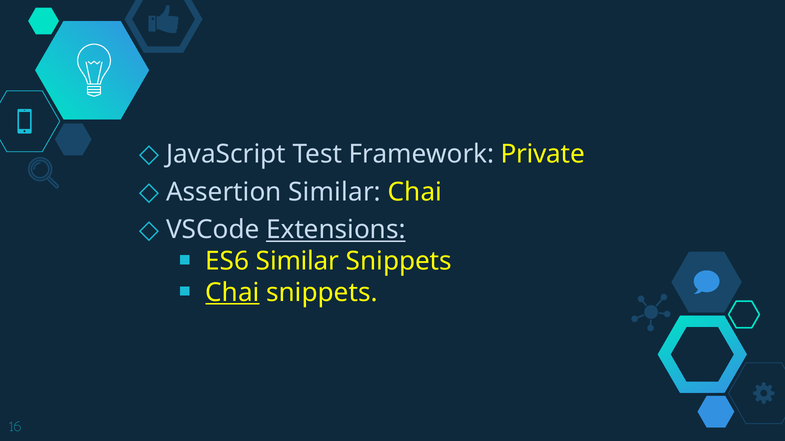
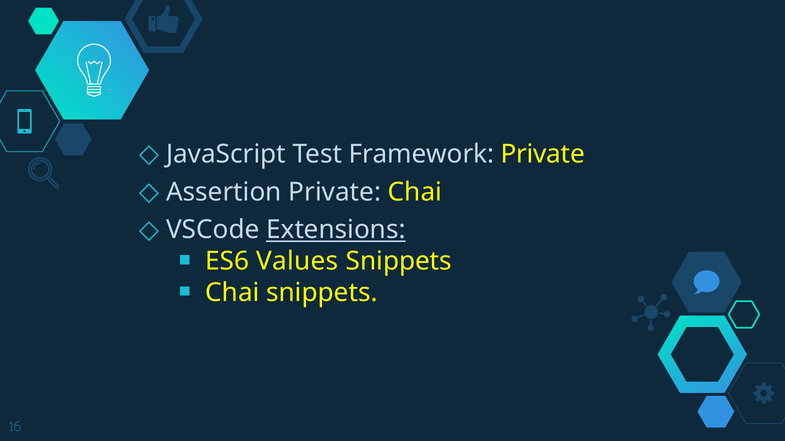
Assertion Similar: Similar -> Private
ES6 Similar: Similar -> Values
Chai at (232, 293) underline: present -> none
